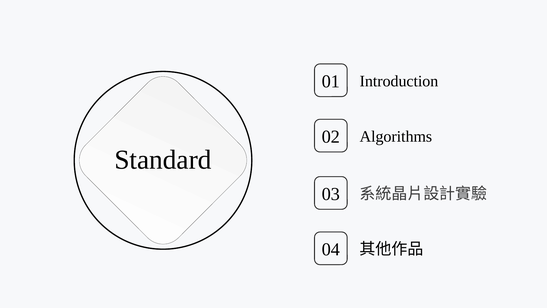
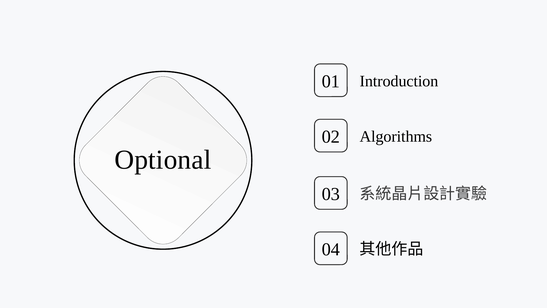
Standard: Standard -> Optional
